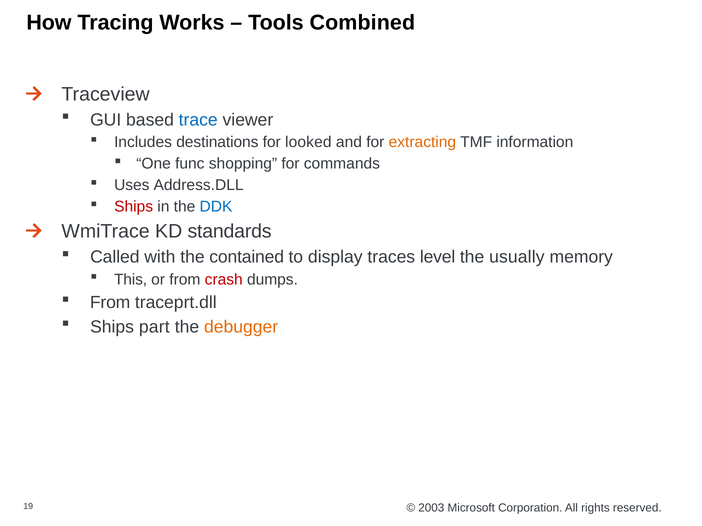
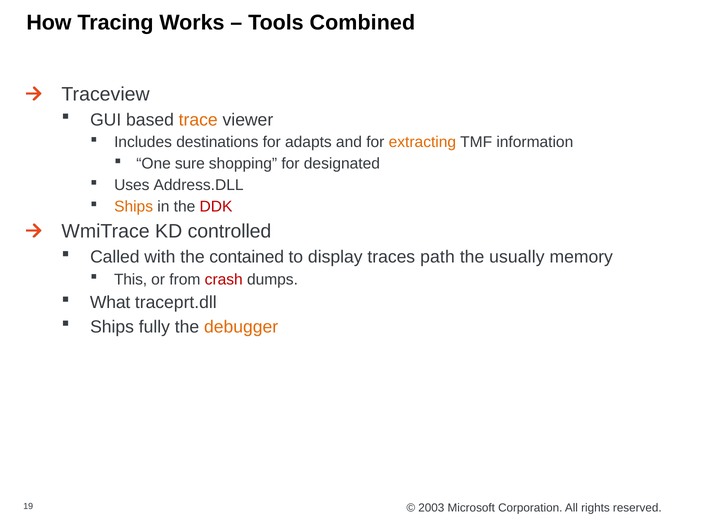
trace colour: blue -> orange
looked: looked -> adapts
func: func -> sure
commands: commands -> designated
Ships at (134, 207) colour: red -> orange
DDK colour: blue -> red
standards: standards -> controlled
level: level -> path
From at (110, 303): From -> What
part: part -> fully
